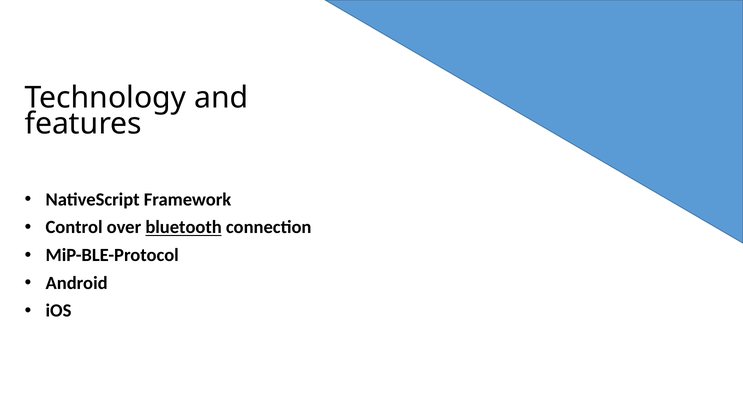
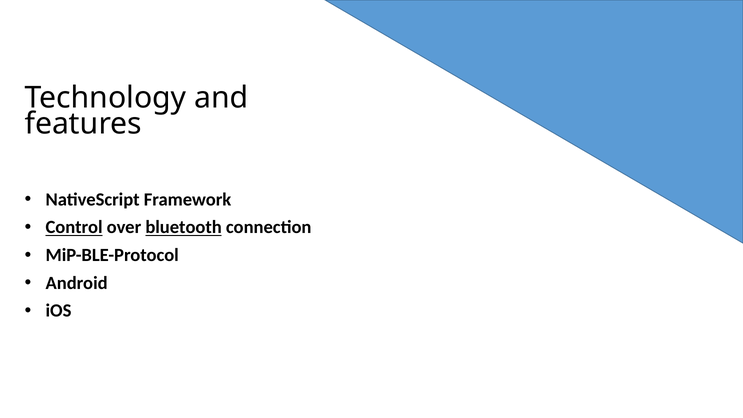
Control underline: none -> present
